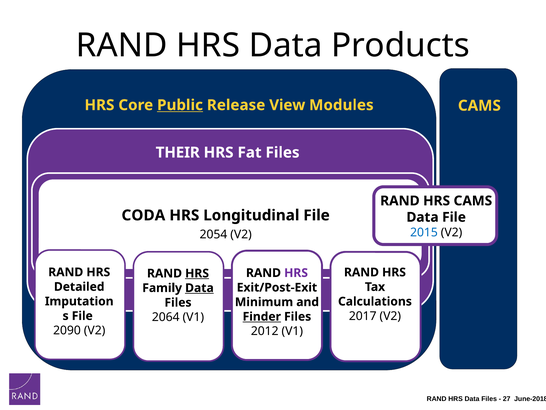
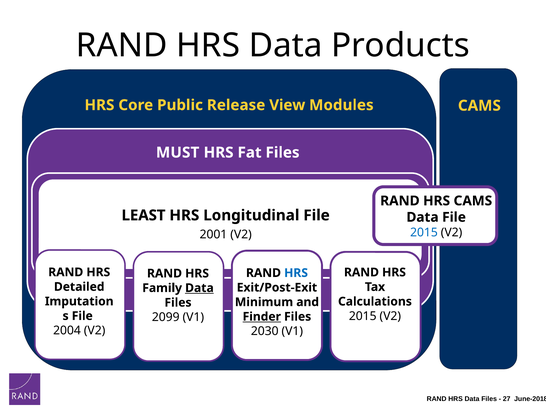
Public underline: present -> none
THEIR: THEIR -> MUST
CODA: CODA -> LEAST
2054: 2054 -> 2001
HRS at (296, 273) colour: purple -> blue
HRS at (197, 273) underline: present -> none
2017 at (363, 316): 2017 -> 2015
2064: 2064 -> 2099
2090: 2090 -> 2004
2012: 2012 -> 2030
